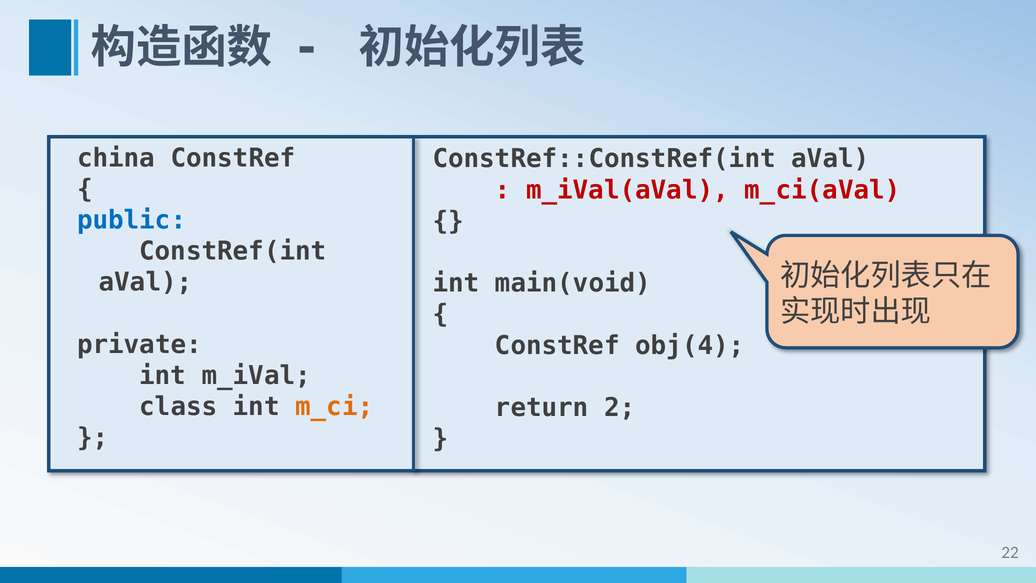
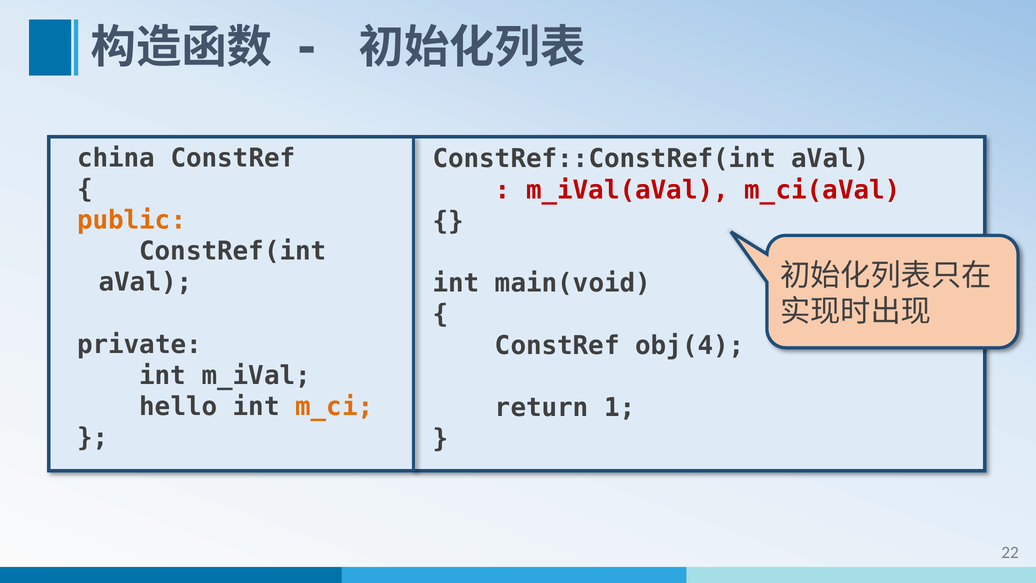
public colour: blue -> orange
class: class -> hello
2: 2 -> 1
